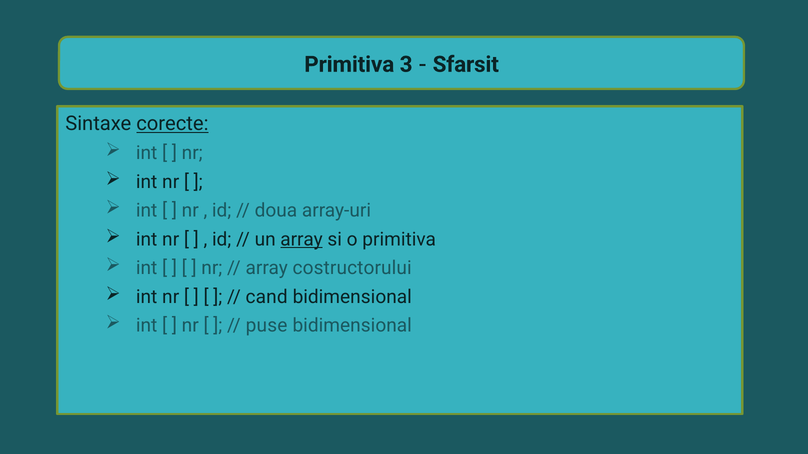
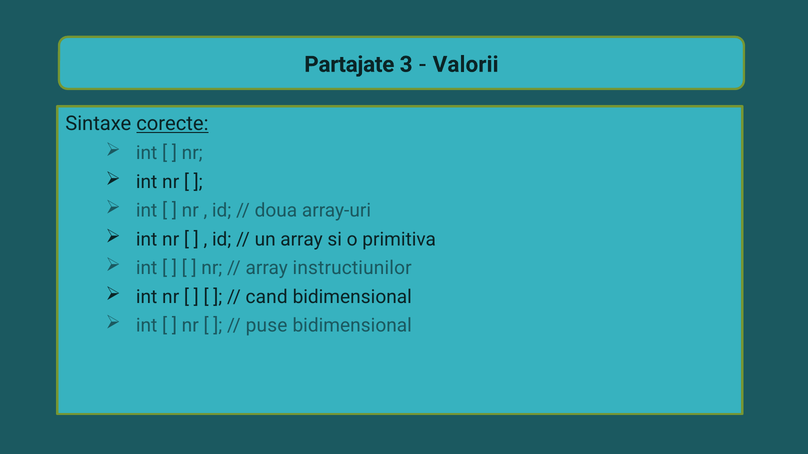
Primitiva at (349, 65): Primitiva -> Partajate
Sfarsit: Sfarsit -> Valorii
array at (302, 240) underline: present -> none
costructorului: costructorului -> instructiunilor
